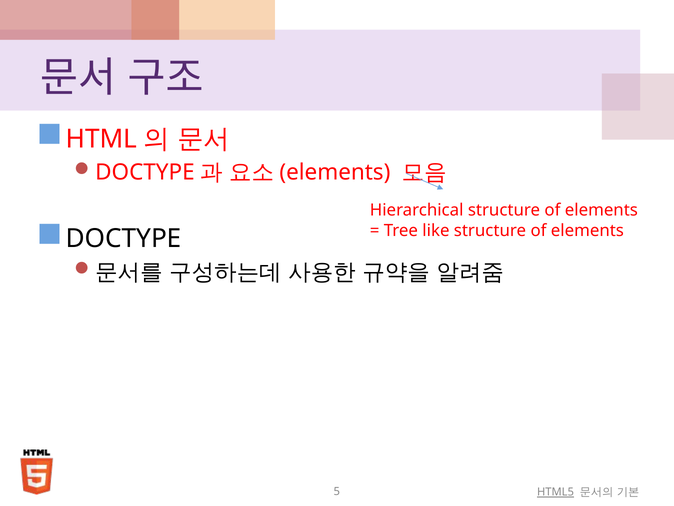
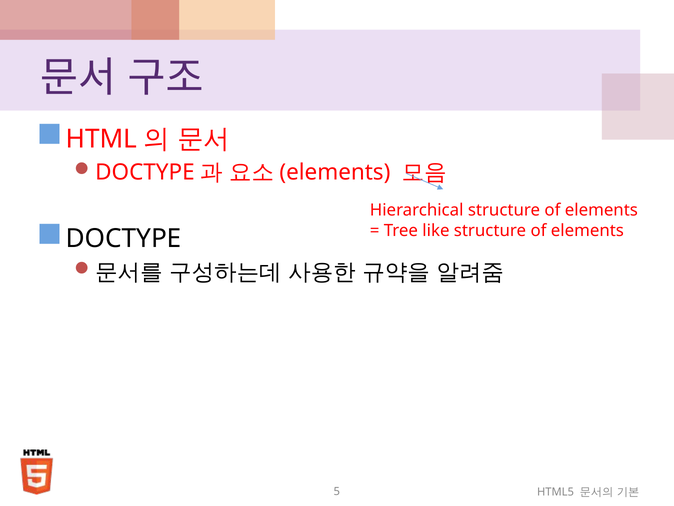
HTML5 underline: present -> none
